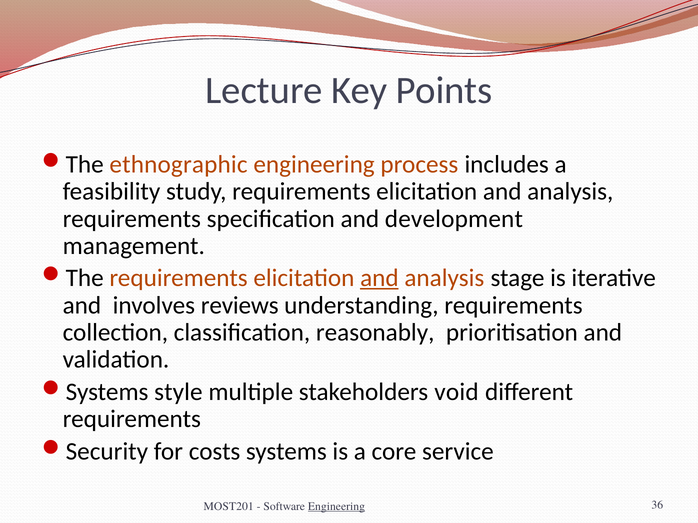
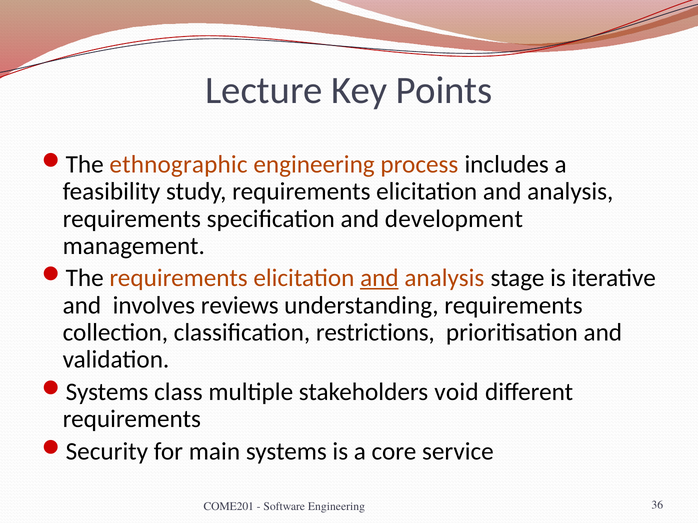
reasonably: reasonably -> restrictions
style: style -> class
costs: costs -> main
MOST201: MOST201 -> COME201
Engineering at (336, 507) underline: present -> none
